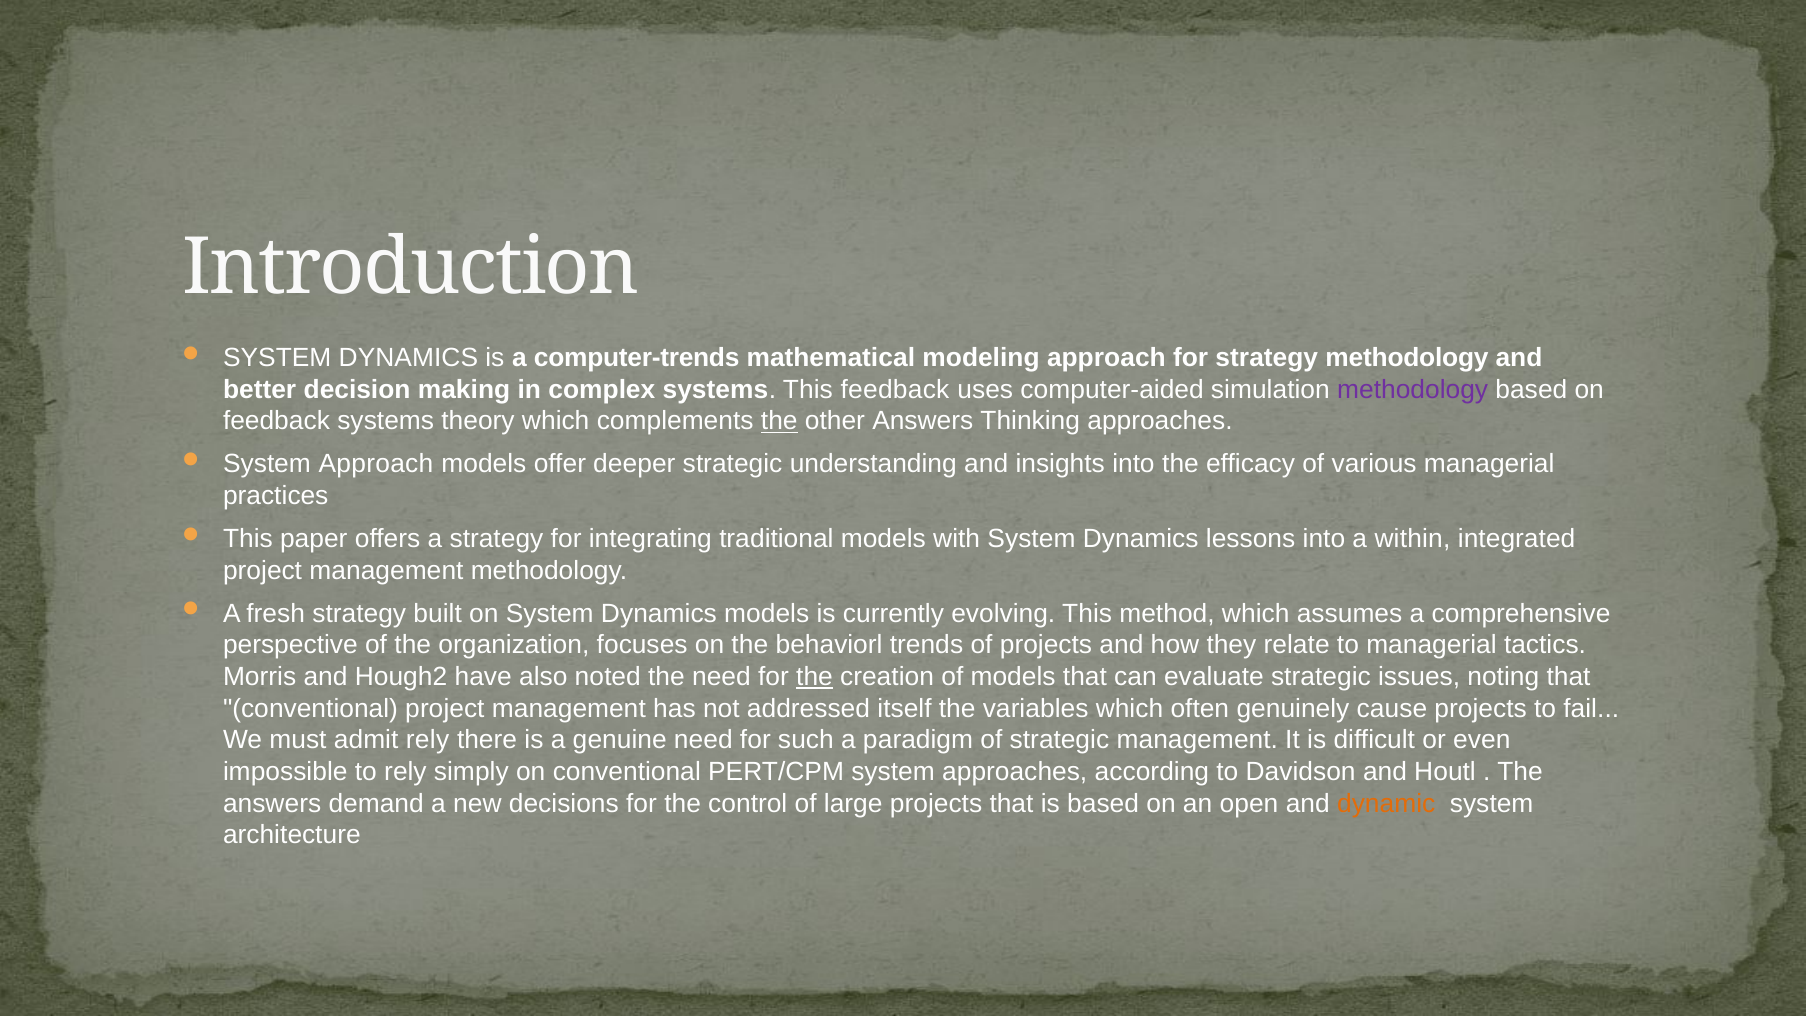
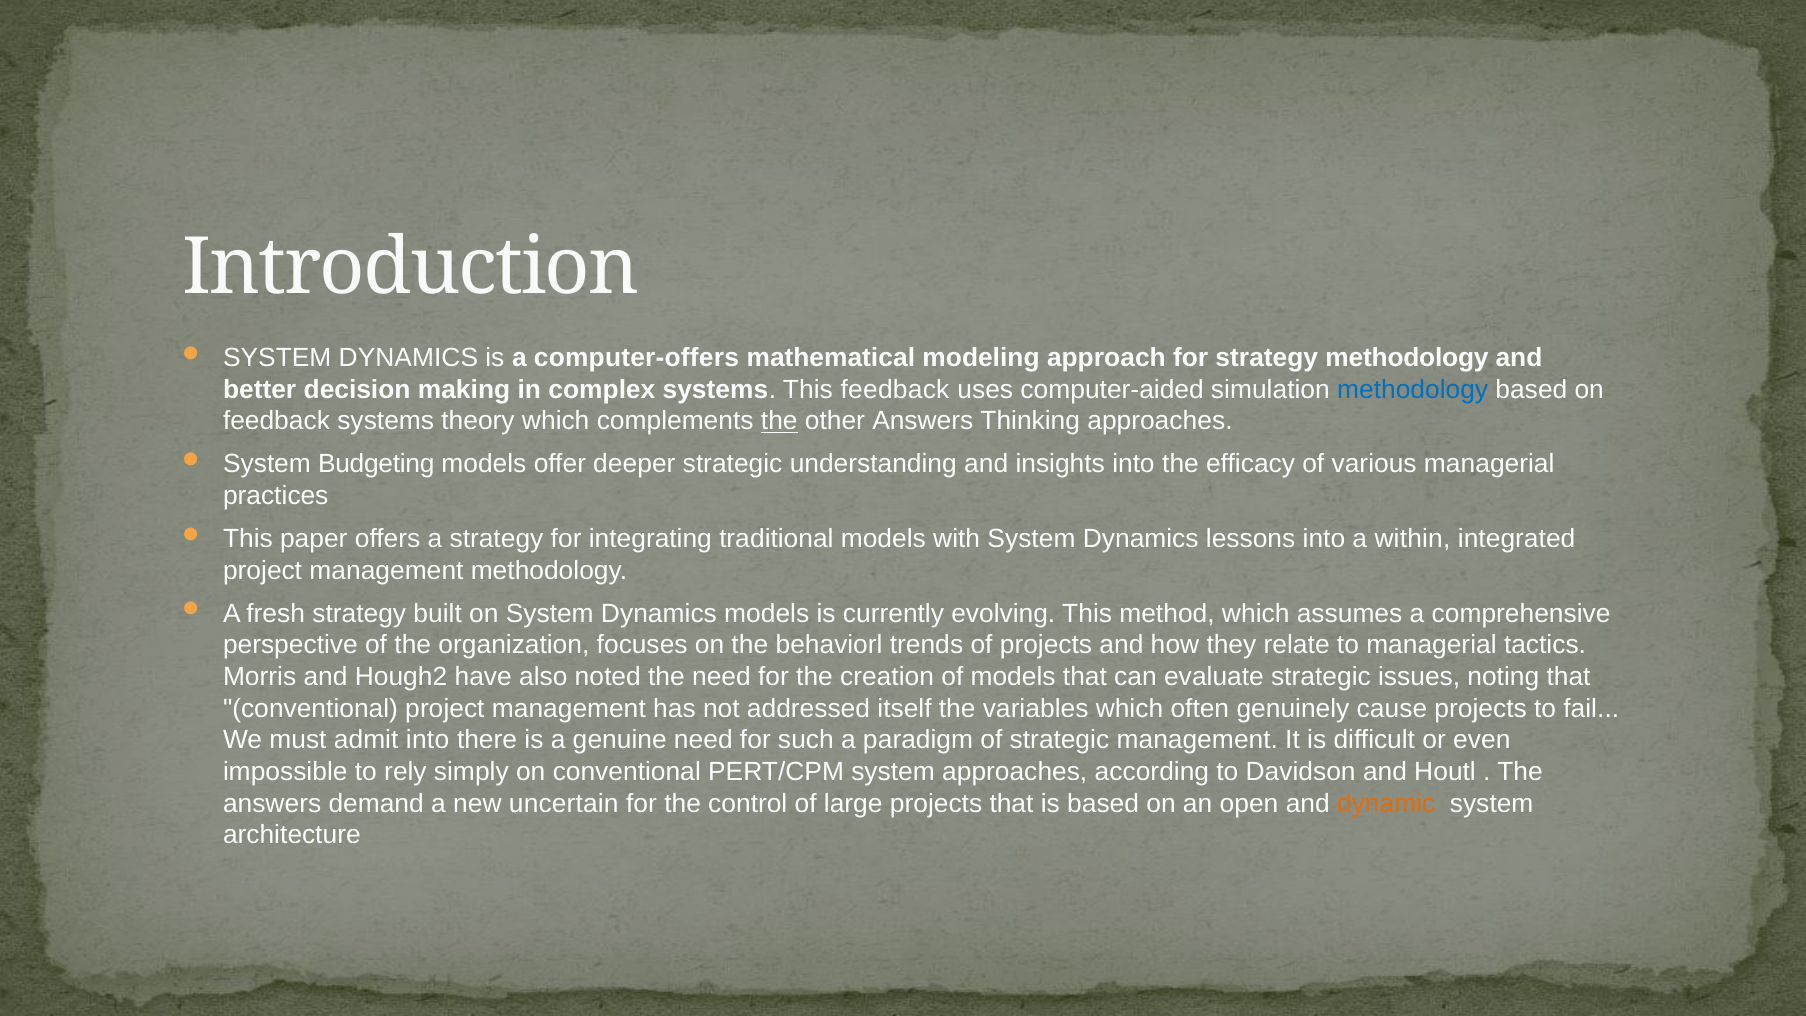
computer-trends: computer-trends -> computer-offers
methodology at (1413, 389) colour: purple -> blue
System Approach: Approach -> Budgeting
the at (815, 677) underline: present -> none
admit rely: rely -> into
decisions: decisions -> uncertain
